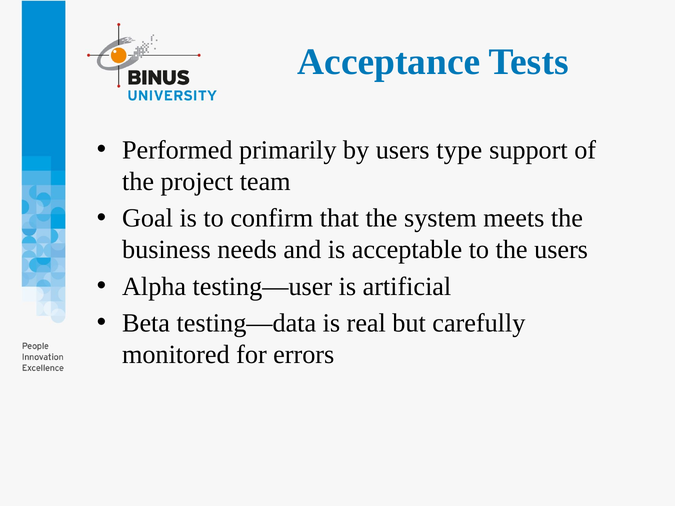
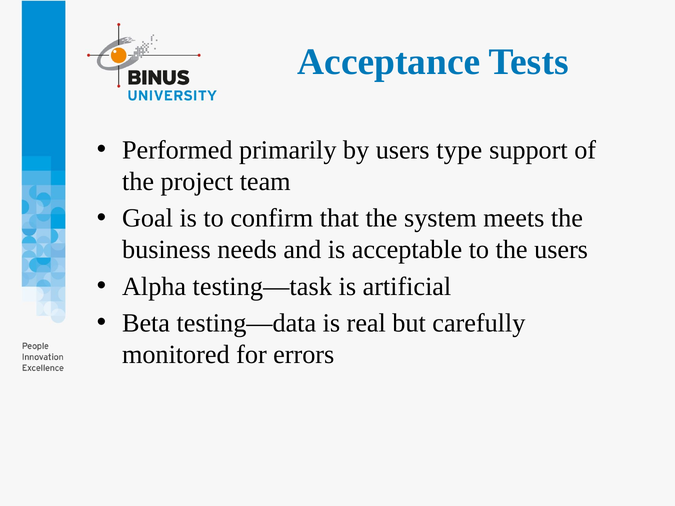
testing—user: testing—user -> testing—task
